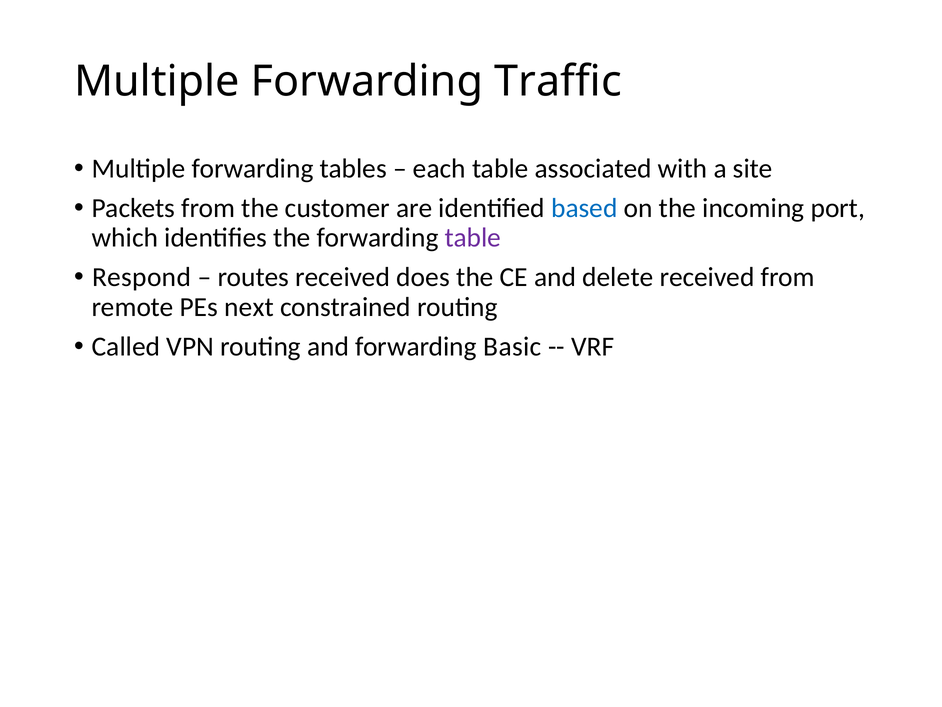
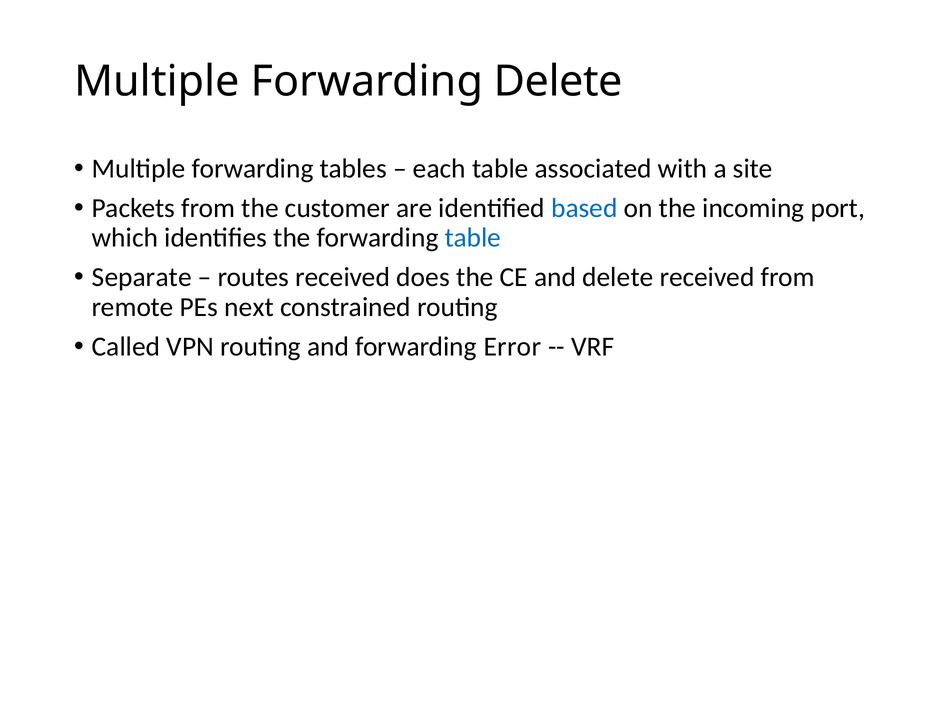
Forwarding Traffic: Traffic -> Delete
table at (473, 238) colour: purple -> blue
Respond: Respond -> Separate
Basic: Basic -> Error
